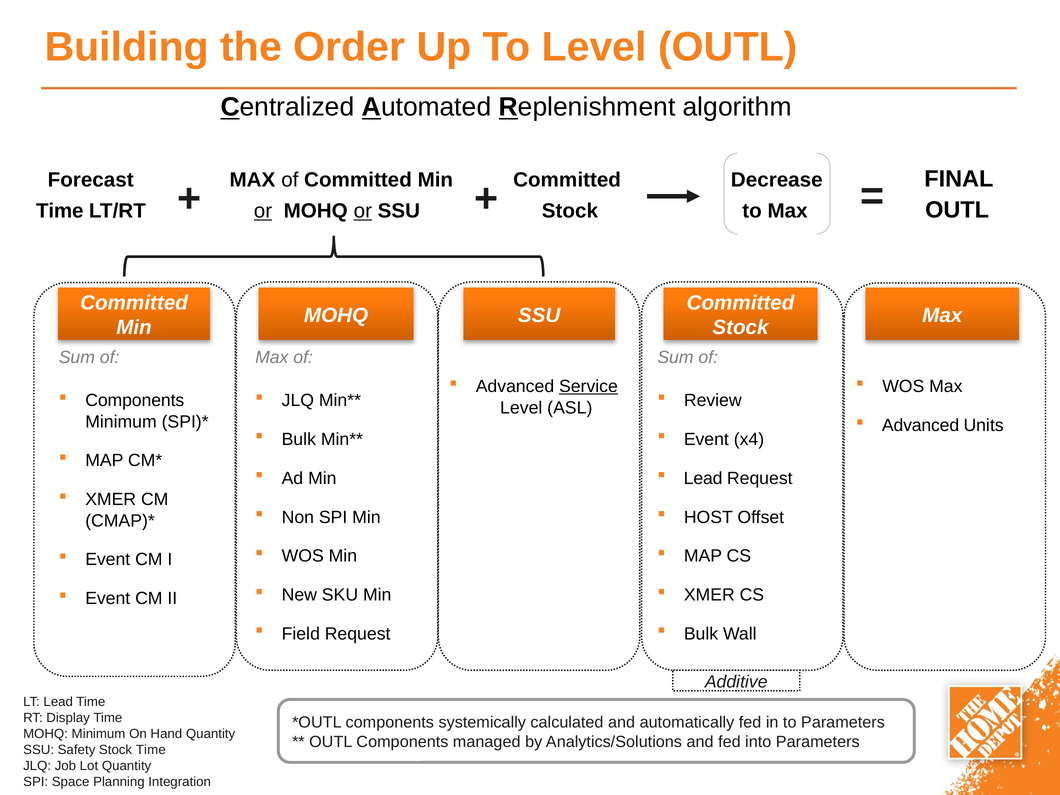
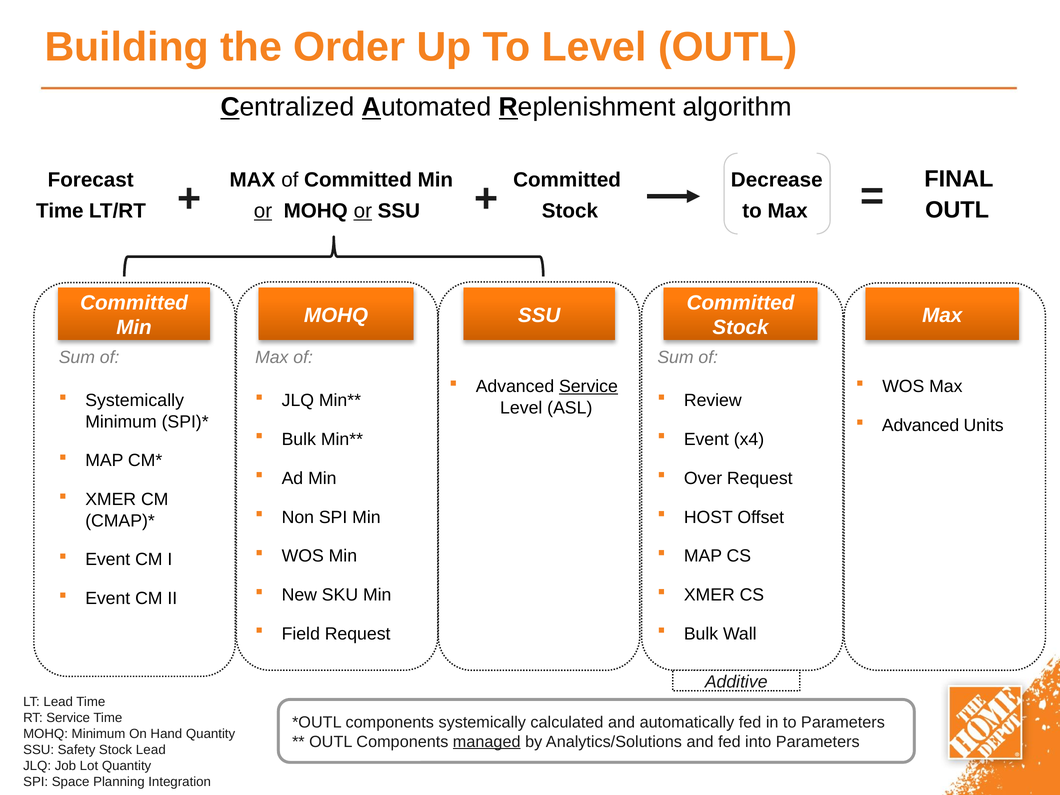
Components at (135, 401): Components -> Systemically
Lead at (703, 478): Lead -> Over
RT Display: Display -> Service
managed underline: none -> present
Stock Time: Time -> Lead
